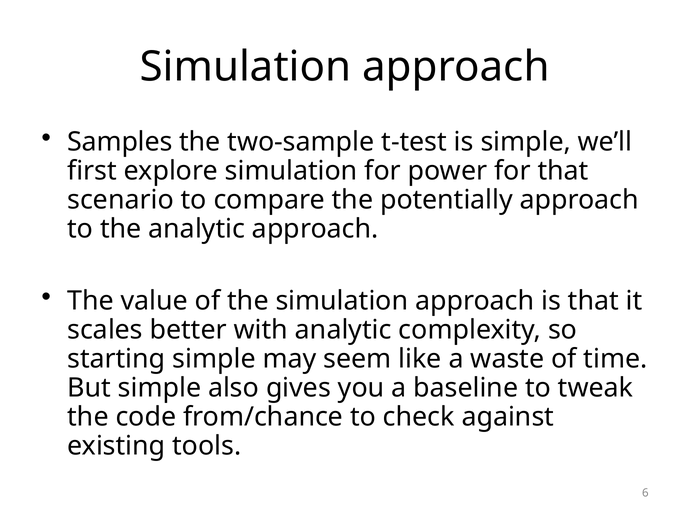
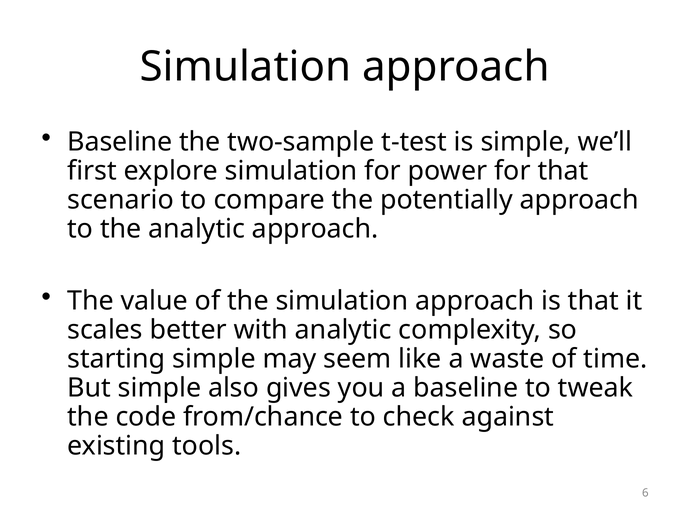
Samples at (120, 142): Samples -> Baseline
